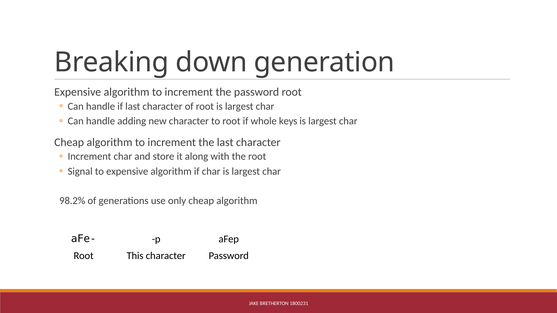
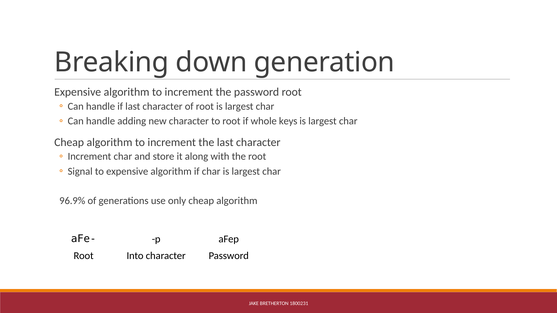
98.2%: 98.2% -> 96.9%
This: This -> Into
